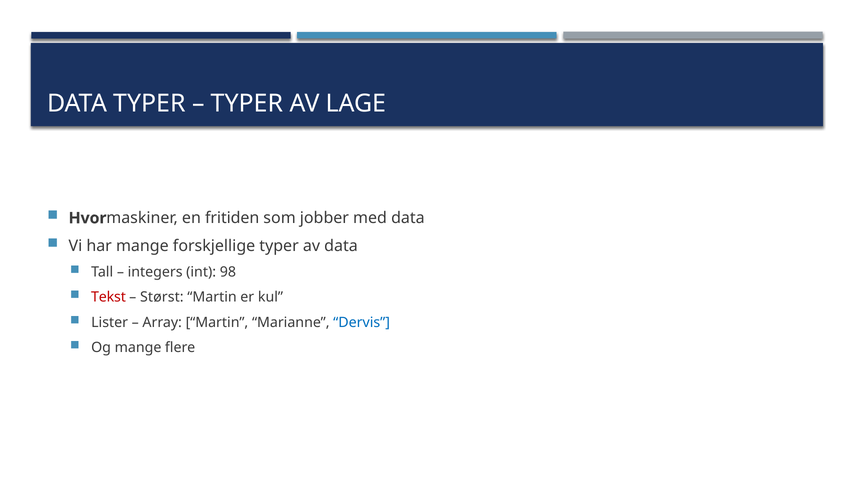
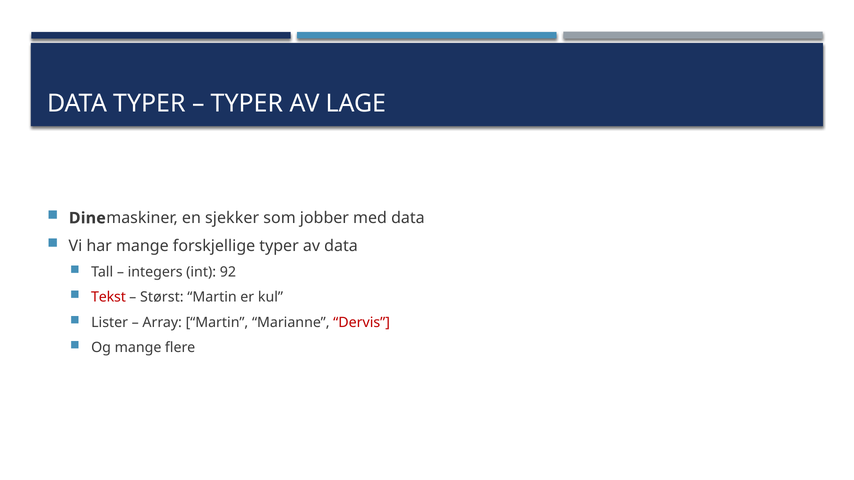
Hvor: Hvor -> Dine
fritiden: fritiden -> sjekker
98: 98 -> 92
Dervis colour: blue -> red
